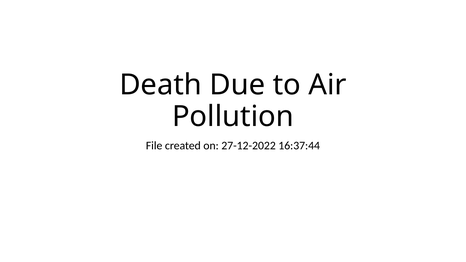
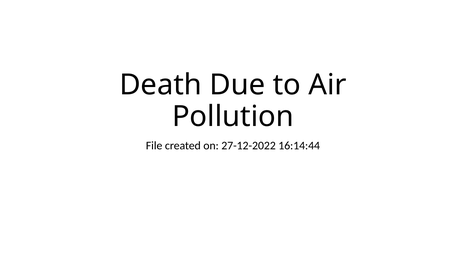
16:37:44: 16:37:44 -> 16:14:44
